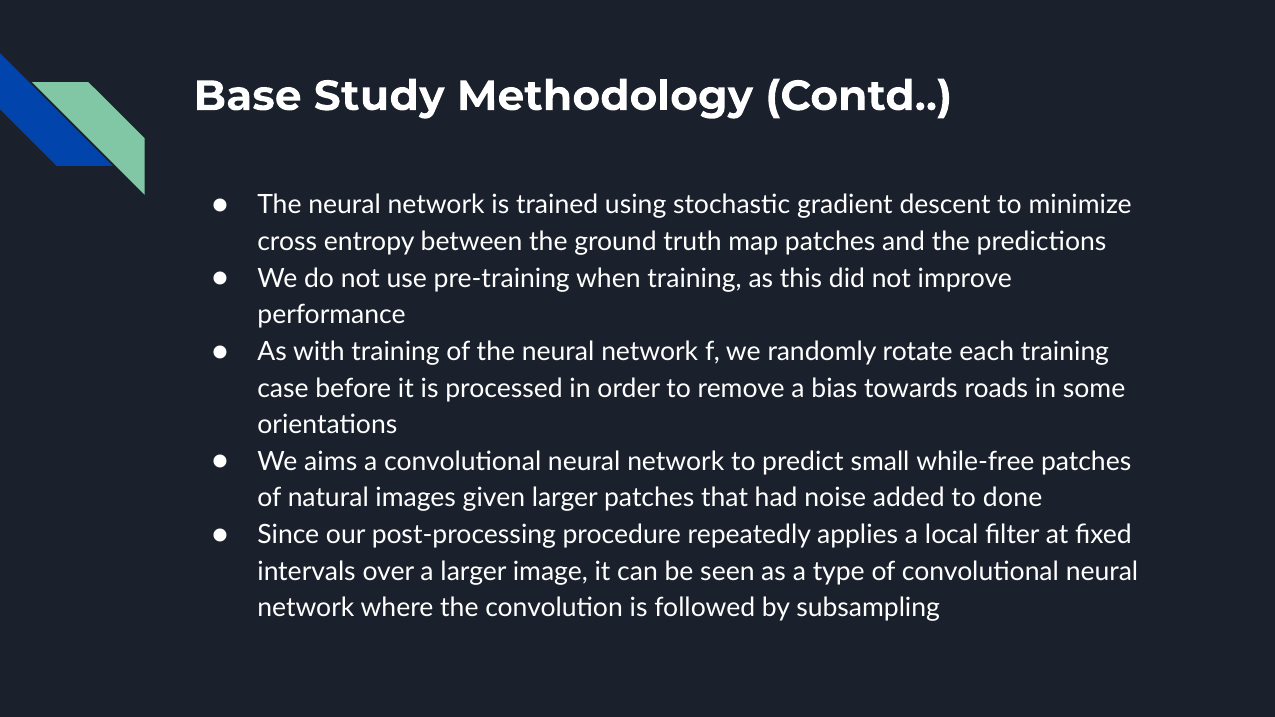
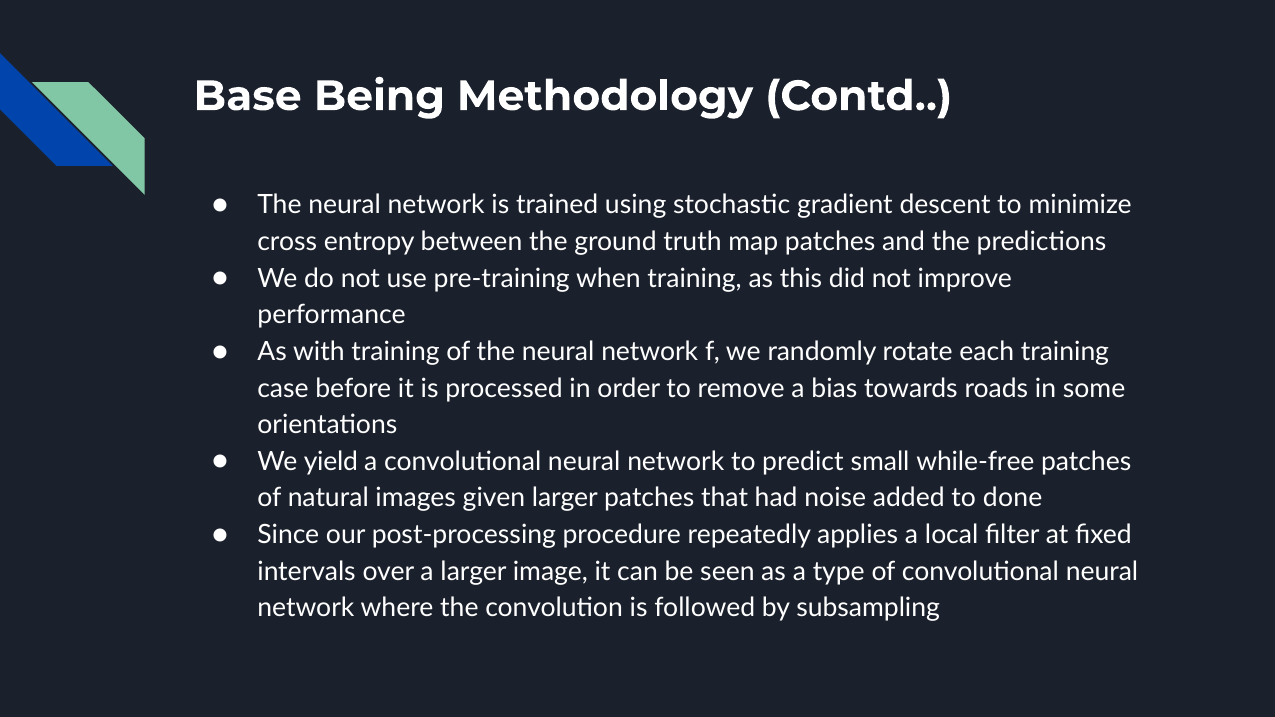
Study: Study -> Being
aims: aims -> yield
